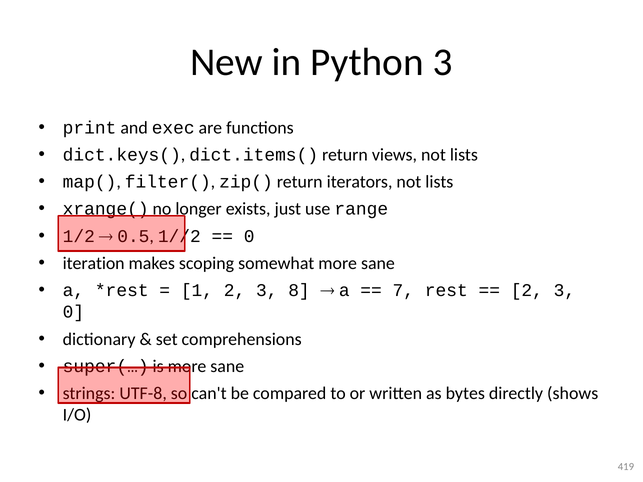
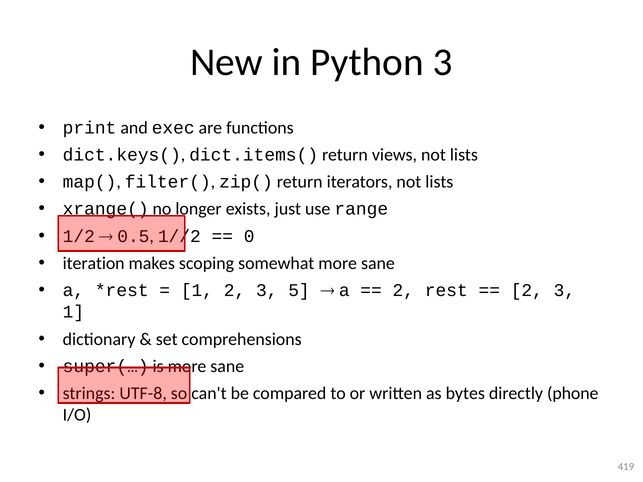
8: 8 -> 5
7 at (403, 291): 7 -> 2
0 at (73, 312): 0 -> 1
shows: shows -> phone
